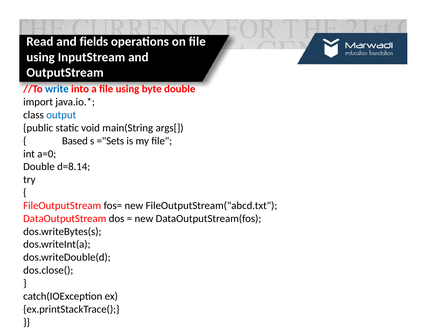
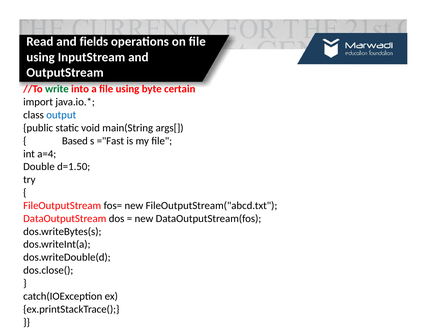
write colour: blue -> green
byte double: double -> certain
="Sets: ="Sets -> ="Fast
a=0: a=0 -> a=4
d=8.14: d=8.14 -> d=1.50
